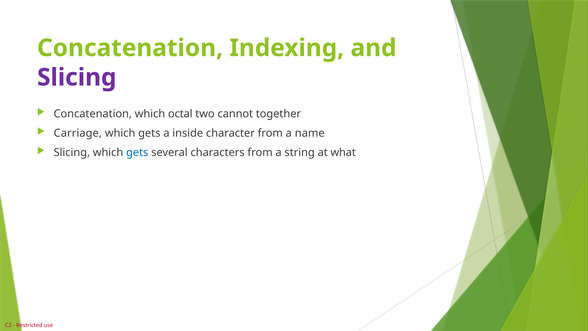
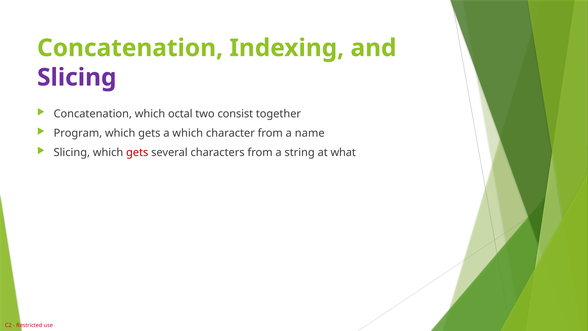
cannot: cannot -> consist
Carriage: Carriage -> Program
a inside: inside -> which
gets at (137, 153) colour: blue -> red
